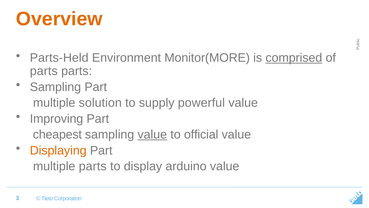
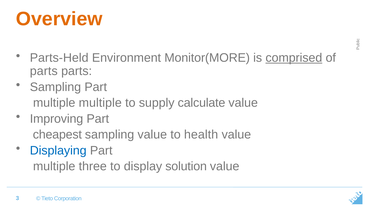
multiple solution: solution -> multiple
powerful: powerful -> calculate
value at (152, 134) underline: present -> none
official: official -> health
Displaying colour: orange -> blue
multiple parts: parts -> three
arduino: arduino -> solution
